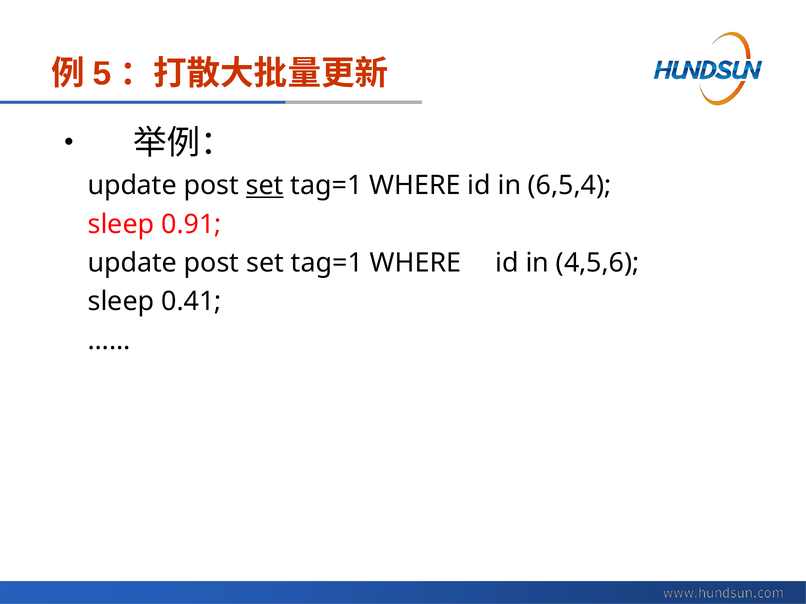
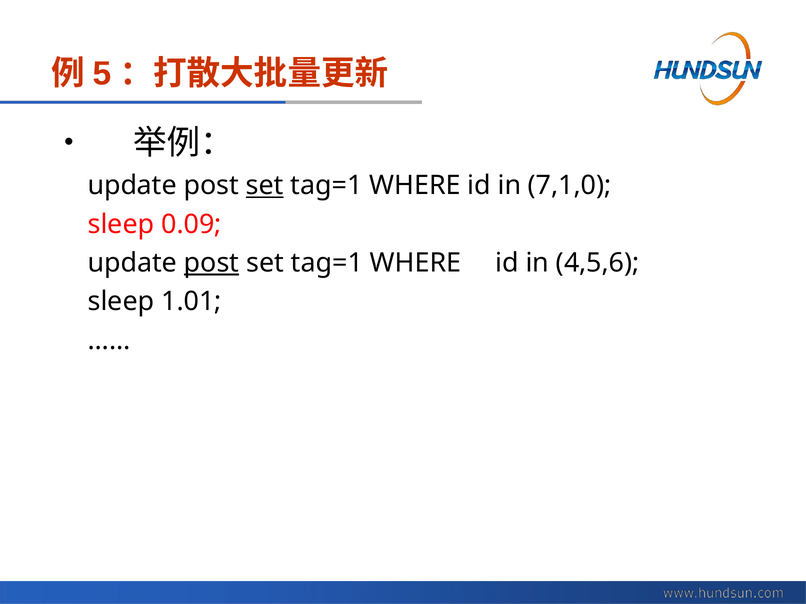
6,5,4: 6,5,4 -> 7,1,0
0.91: 0.91 -> 0.09
post at (211, 263) underline: none -> present
0.41: 0.41 -> 1.01
